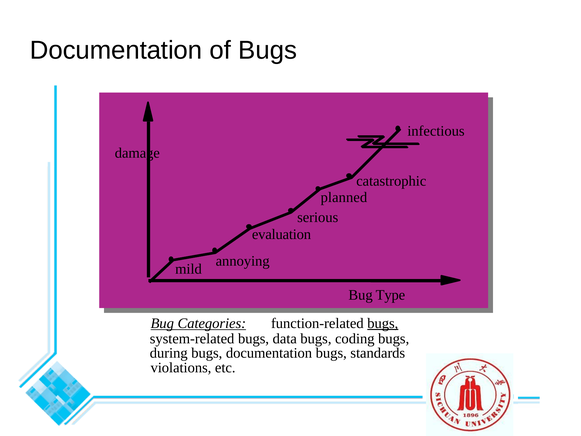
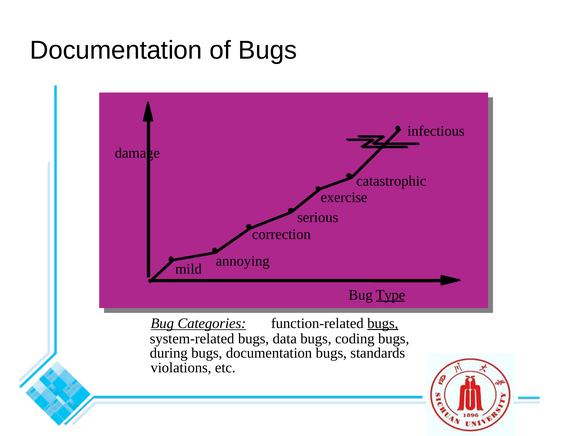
planned: planned -> exercise
evaluation: evaluation -> correction
Type underline: none -> present
